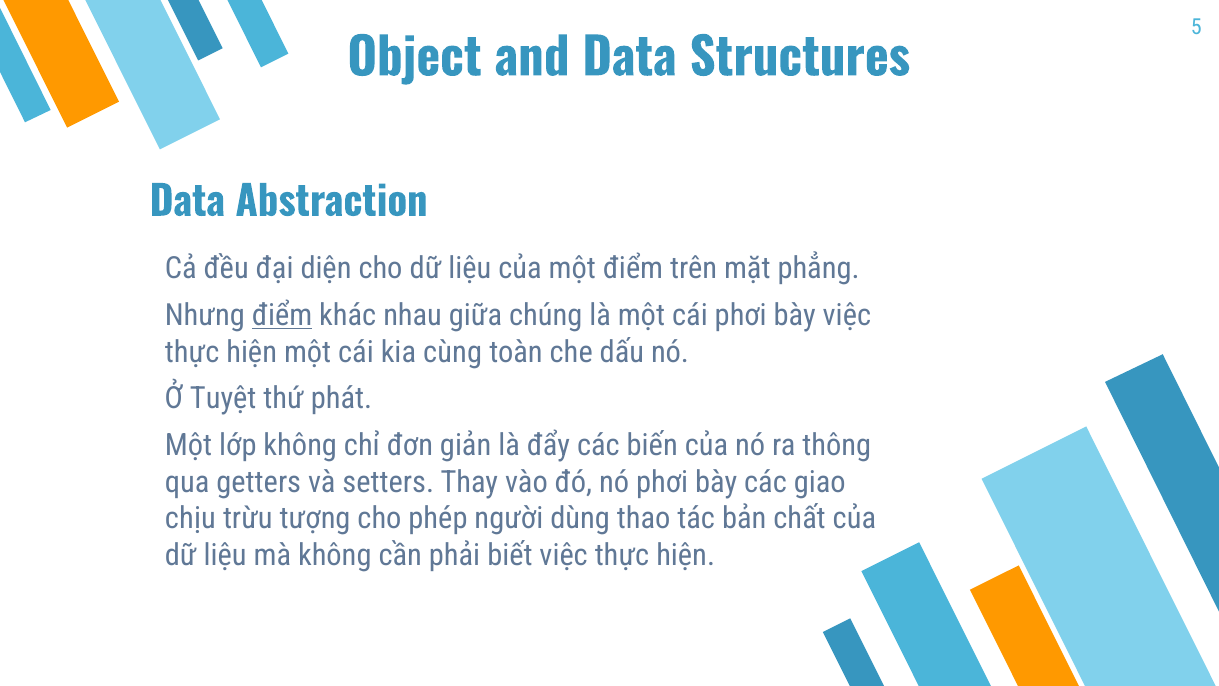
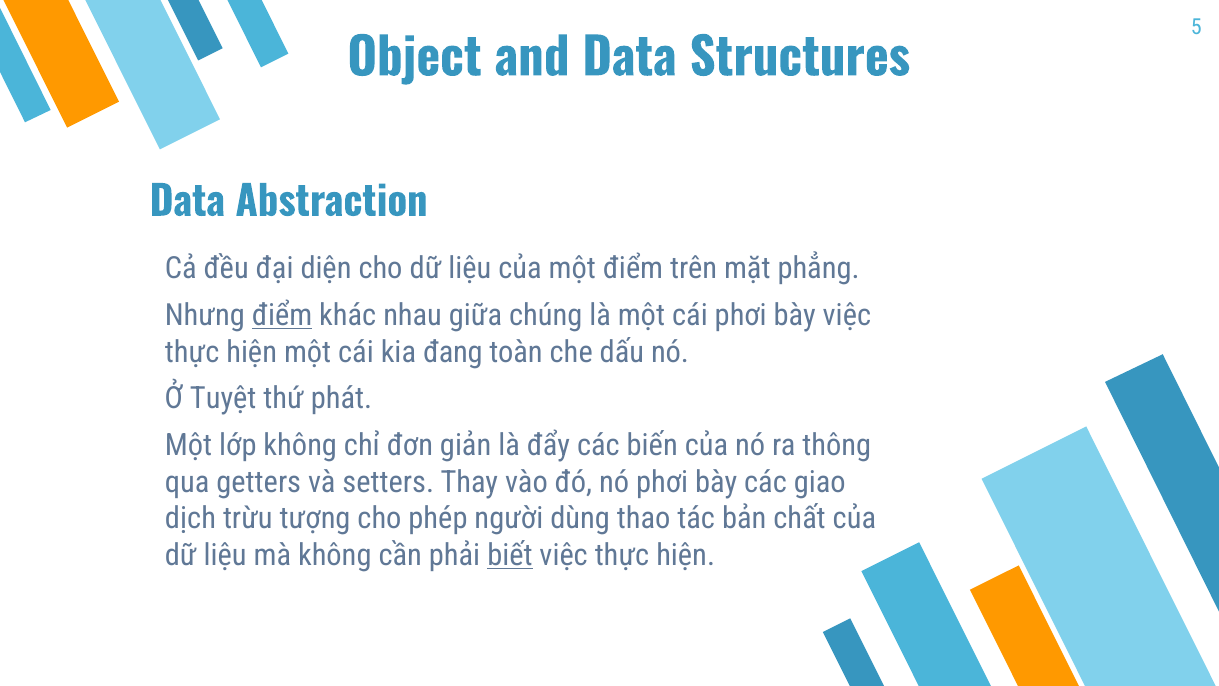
cùng: cùng -> đang
chịu: chịu -> dịch
biết underline: none -> present
